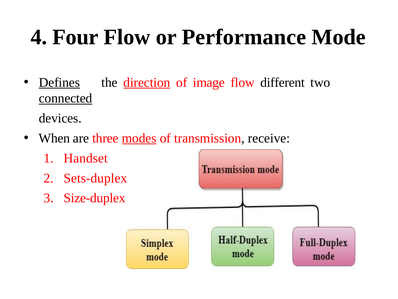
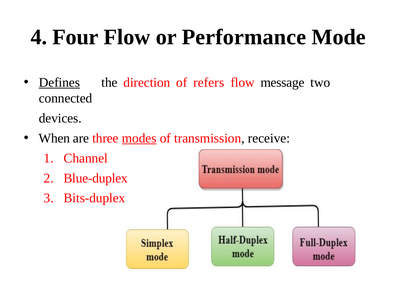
direction underline: present -> none
image: image -> refers
different: different -> message
connected underline: present -> none
Handset: Handset -> Channel
Sets-duplex: Sets-duplex -> Blue-duplex
Size-duplex: Size-duplex -> Bits-duplex
